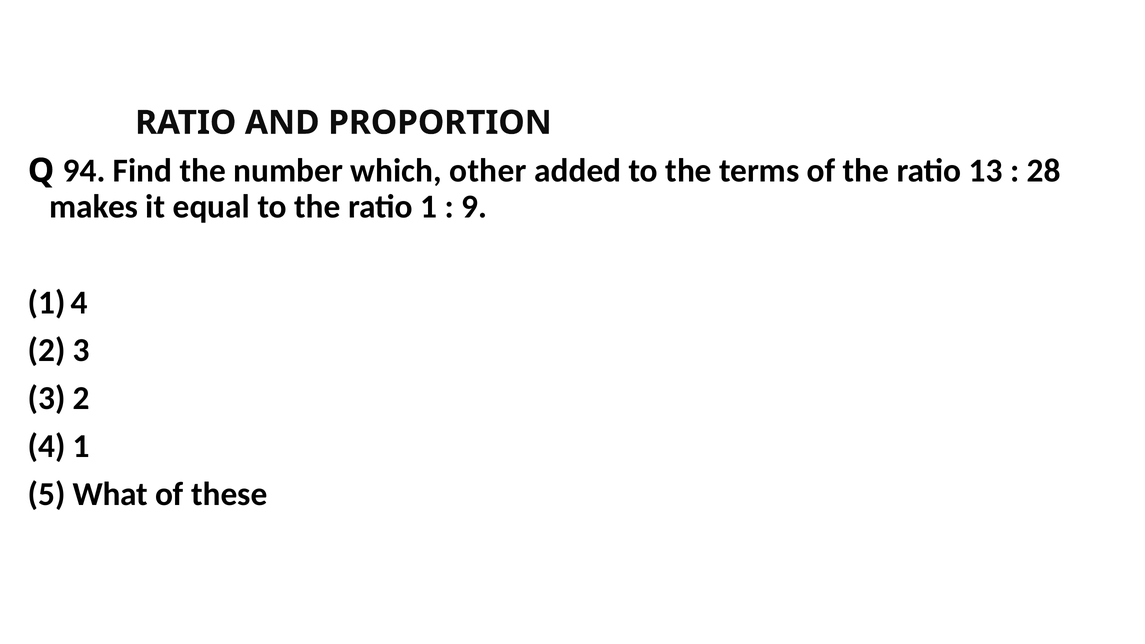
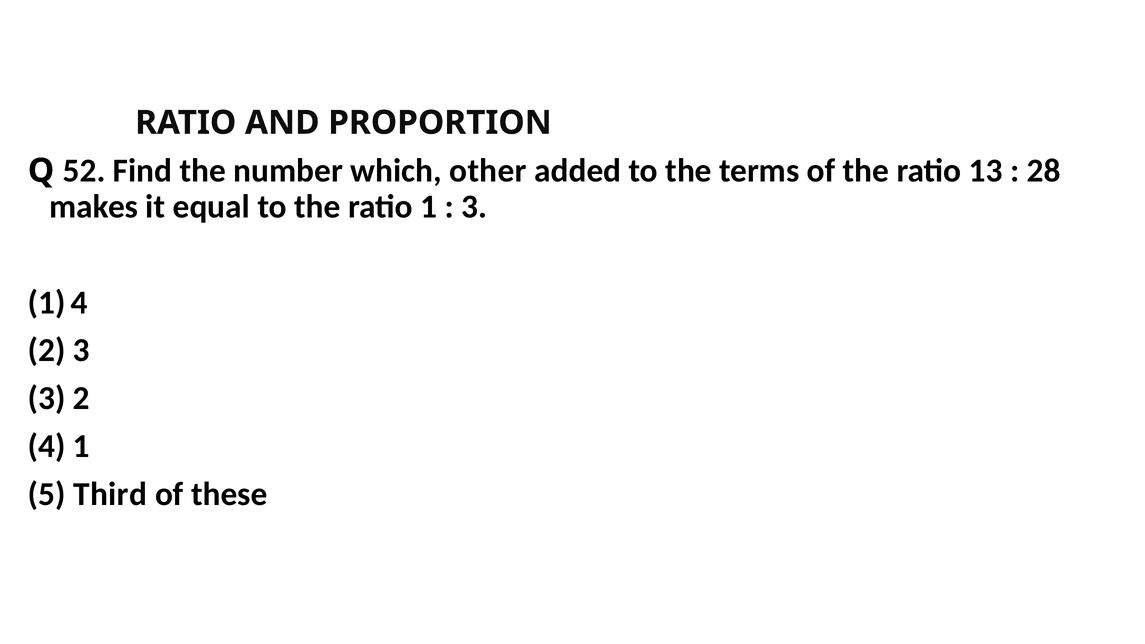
94: 94 -> 52
9 at (474, 207): 9 -> 3
What: What -> Third
